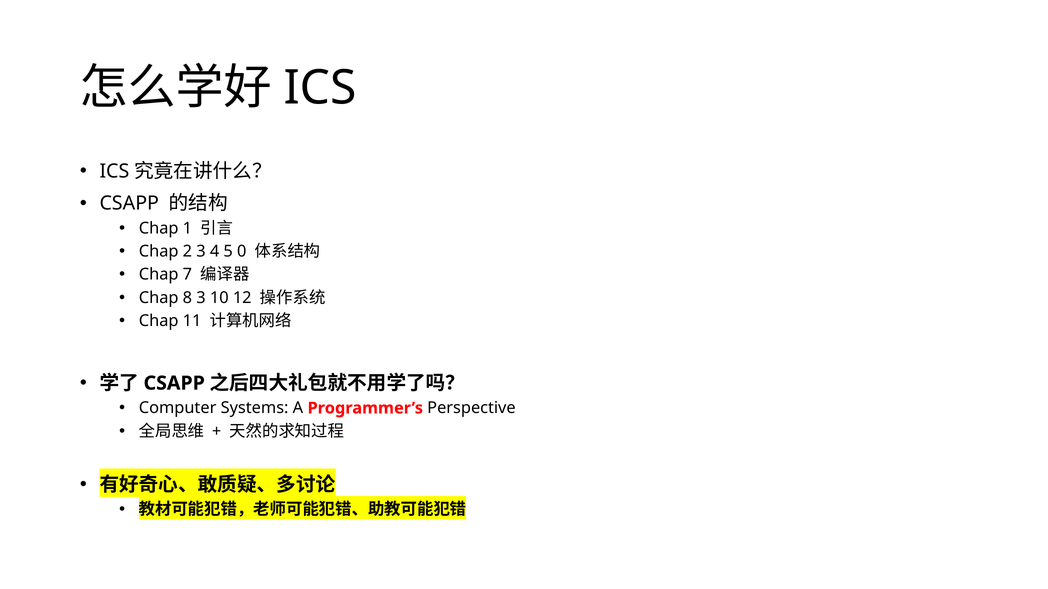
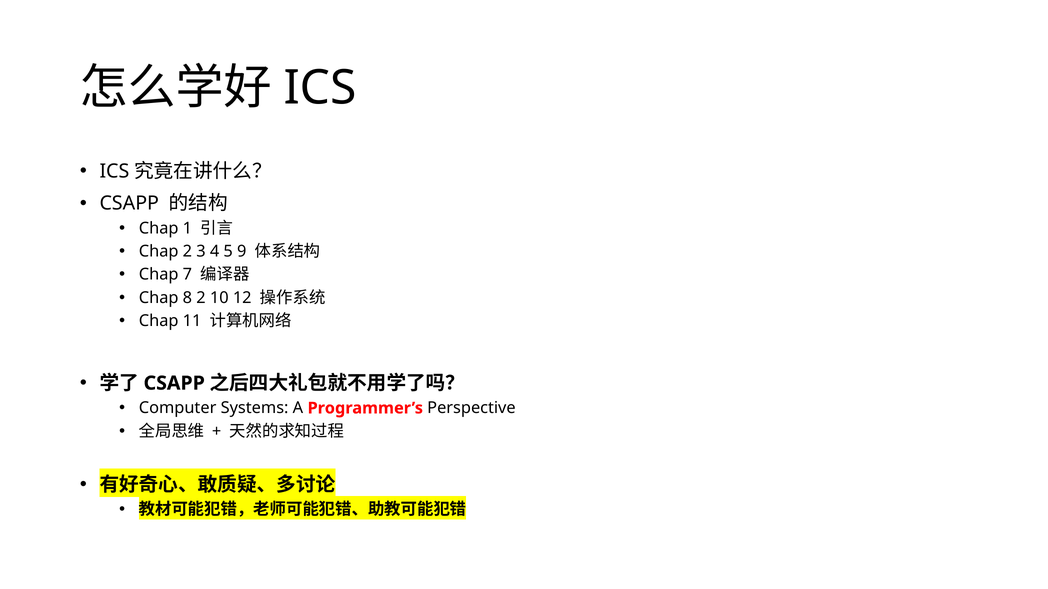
0: 0 -> 9
8 3: 3 -> 2
